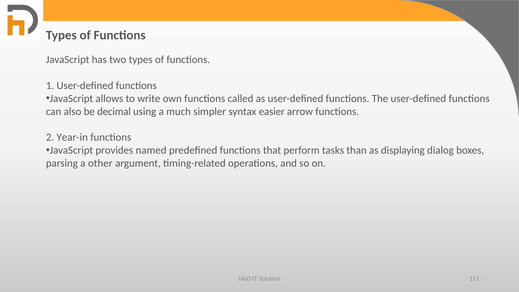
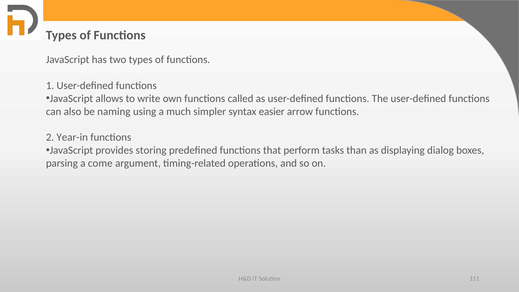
decimal: decimal -> naming
named: named -> storing
other: other -> come
